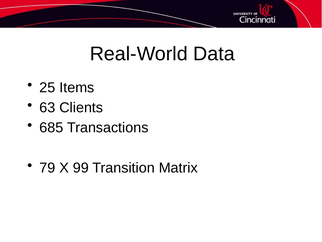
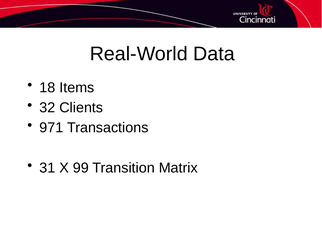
25: 25 -> 18
63: 63 -> 32
685: 685 -> 971
79: 79 -> 31
